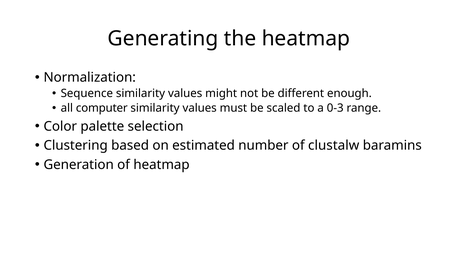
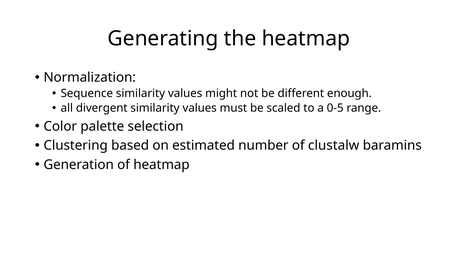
computer: computer -> divergent
0-3: 0-3 -> 0-5
